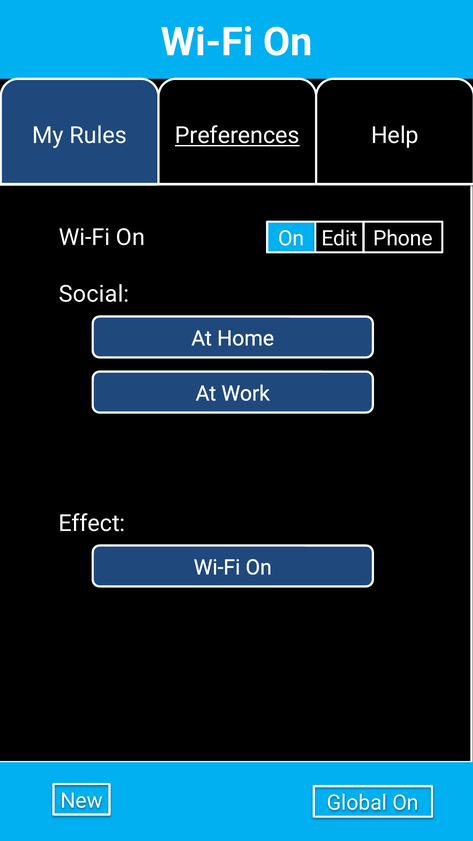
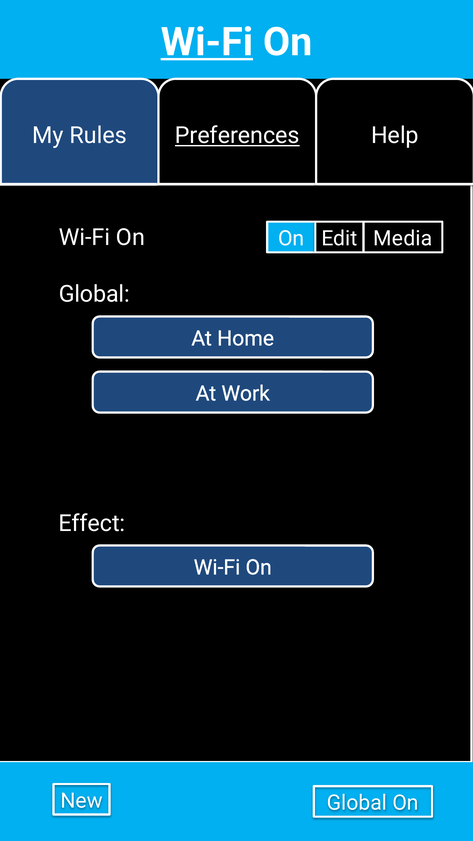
Wi-Fi at (207, 42) underline: none -> present
Phone: Phone -> Media
Social at (94, 294): Social -> Global
